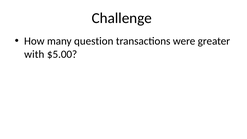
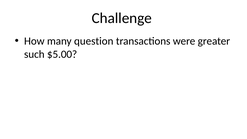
with: with -> such
